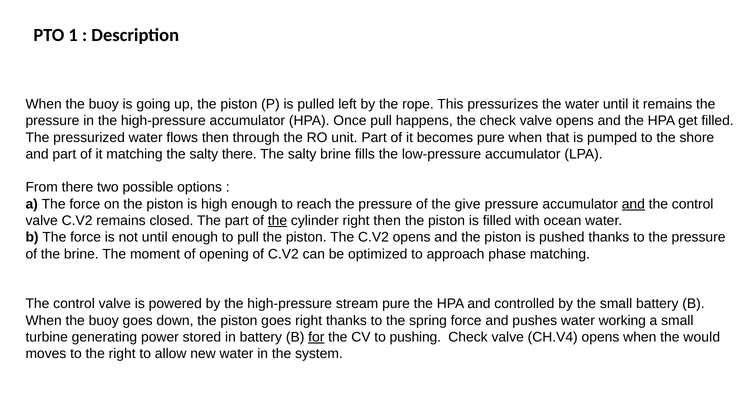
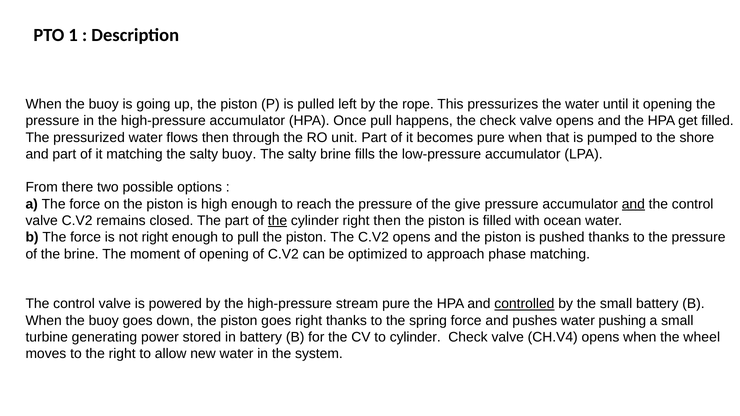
it remains: remains -> opening
salty there: there -> buoy
not until: until -> right
controlled underline: none -> present
working: working -> pushing
for underline: present -> none
to pushing: pushing -> cylinder
would: would -> wheel
